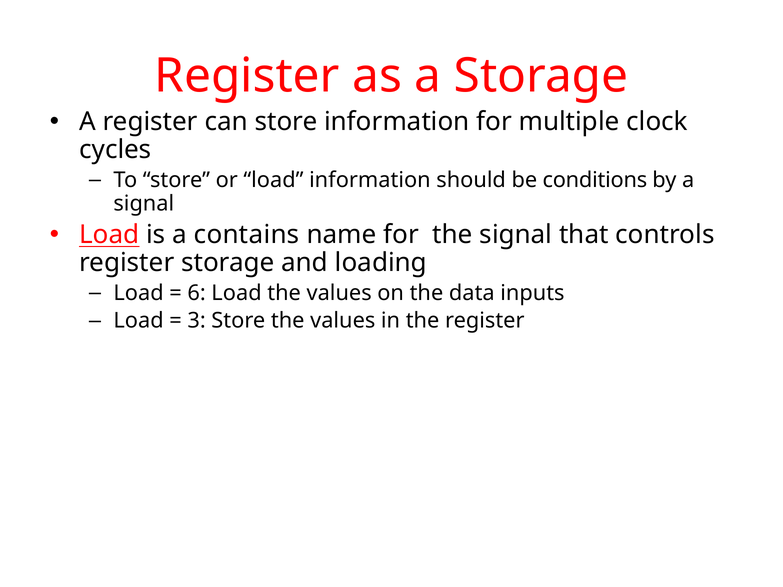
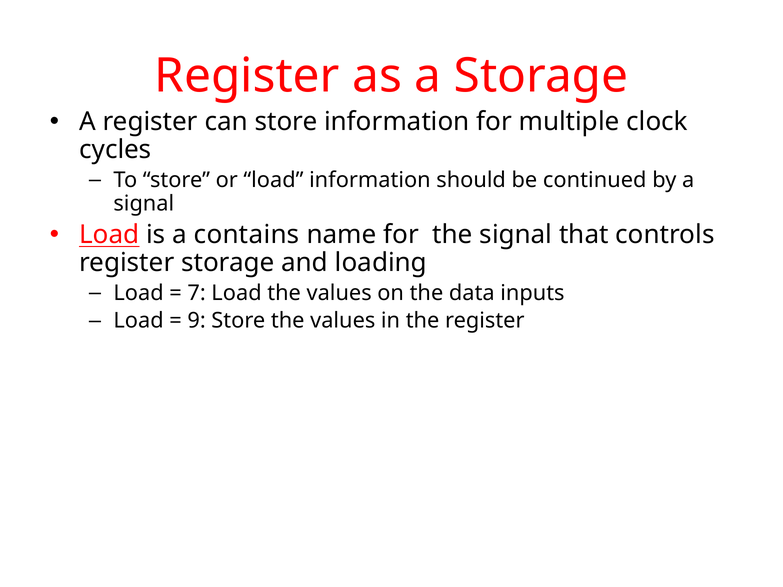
conditions: conditions -> continued
6: 6 -> 7
3: 3 -> 9
